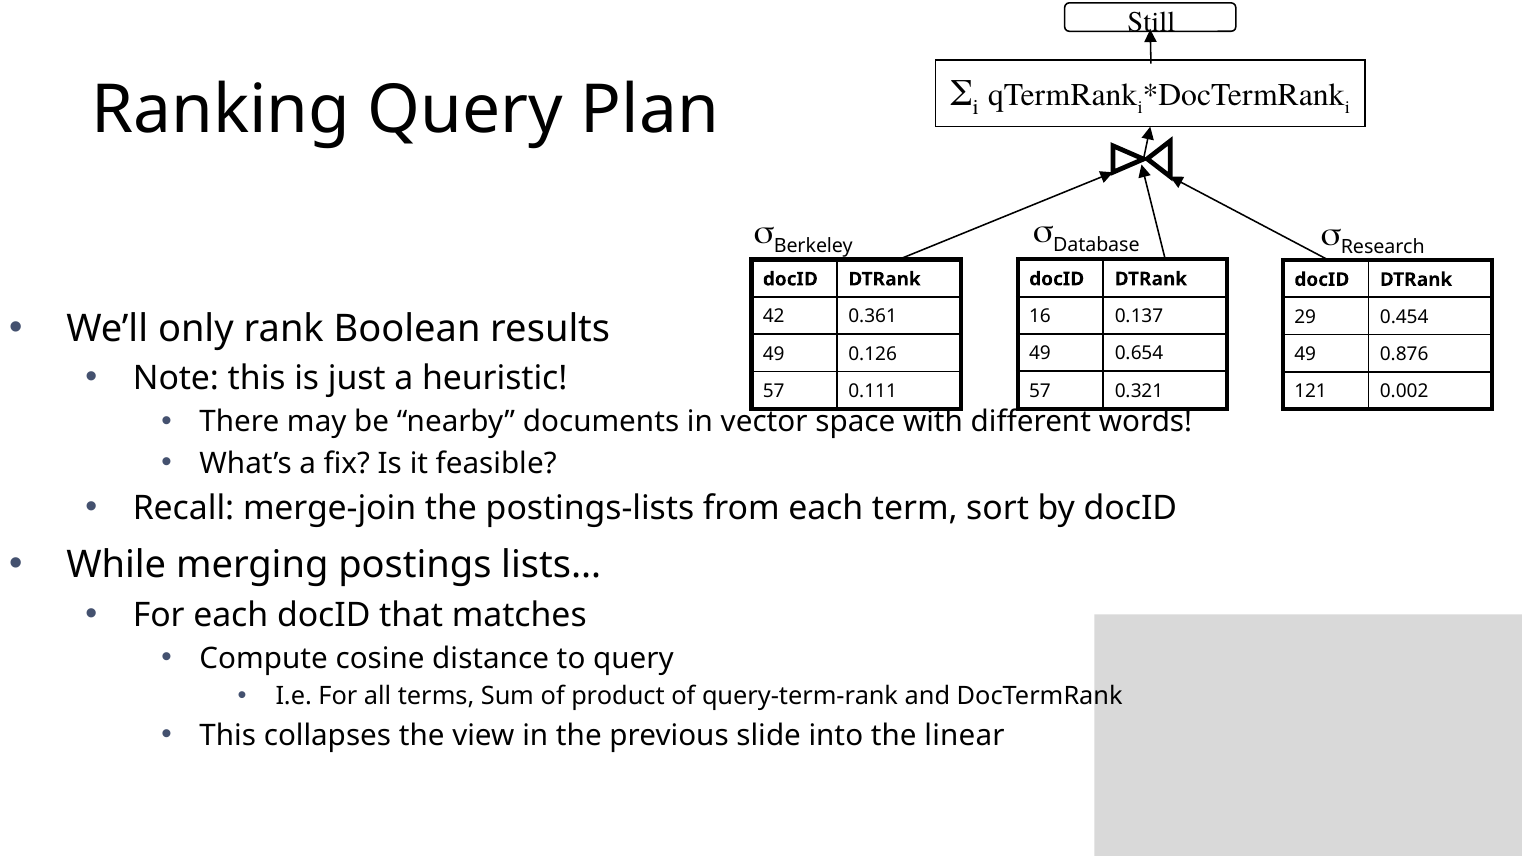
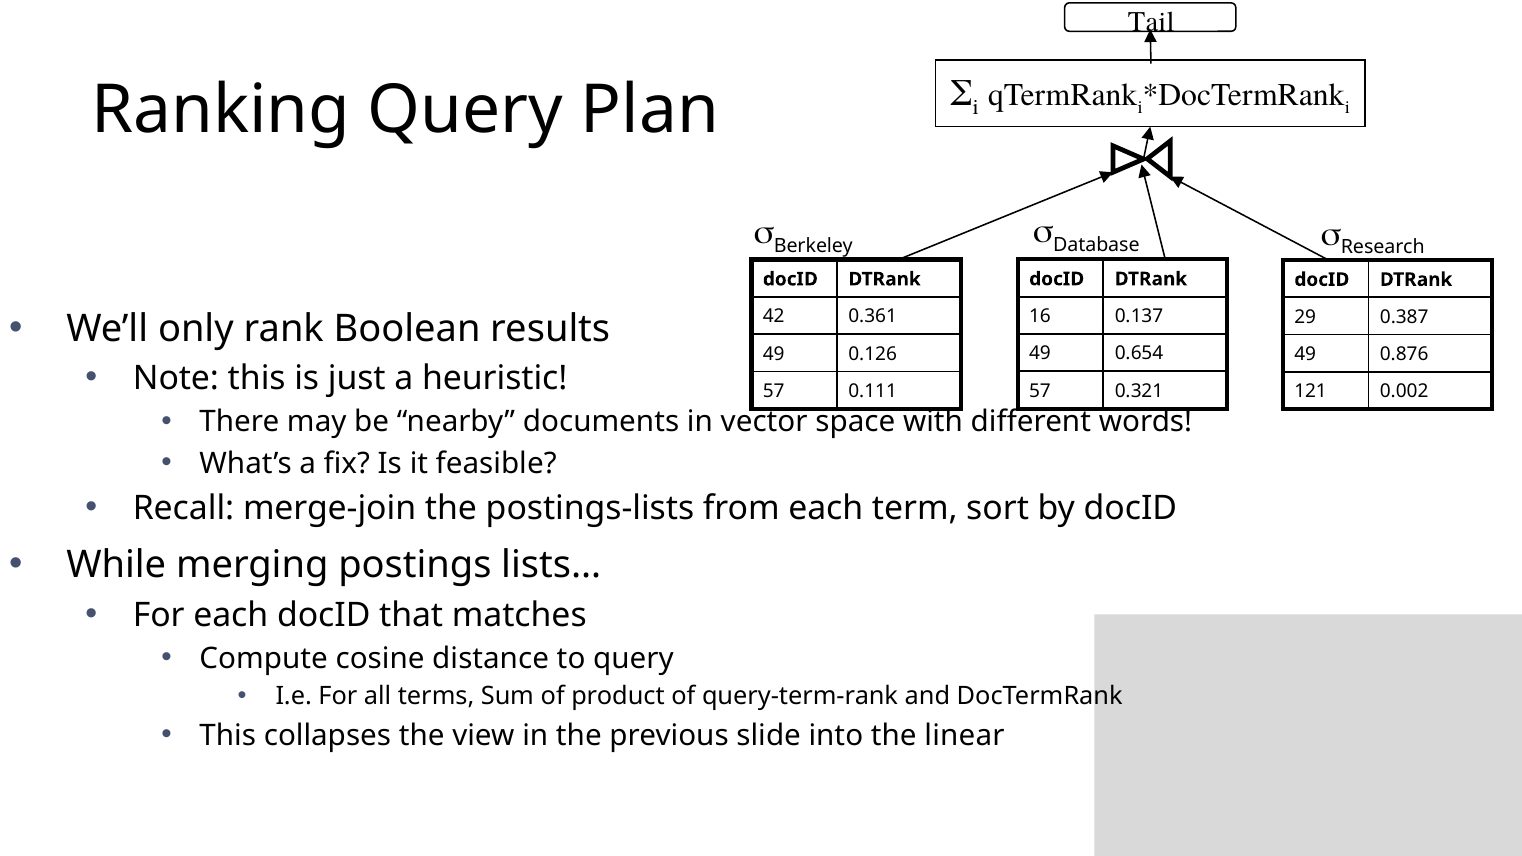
Still: Still -> Tail
0.454: 0.454 -> 0.387
